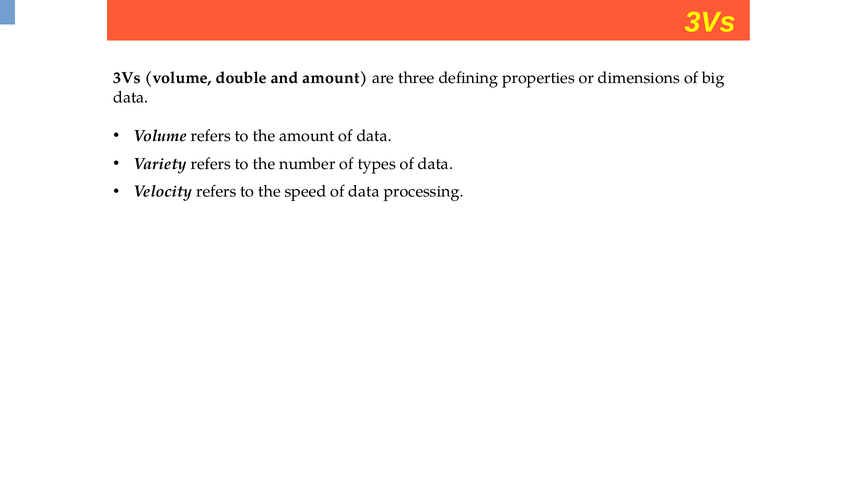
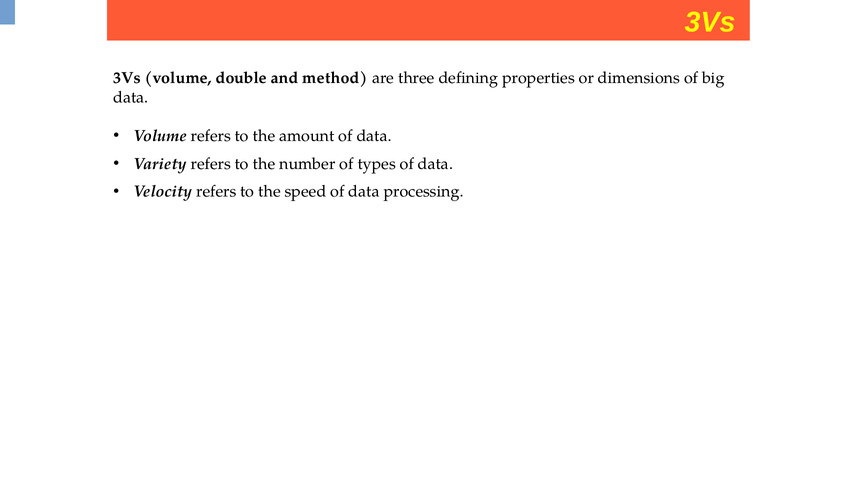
and amount: amount -> method
